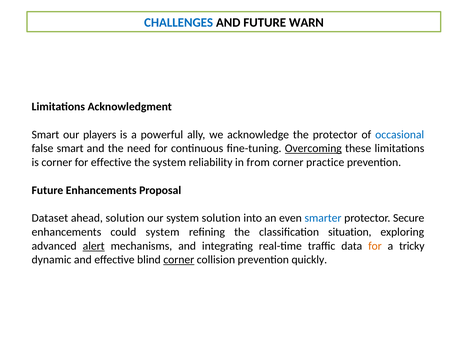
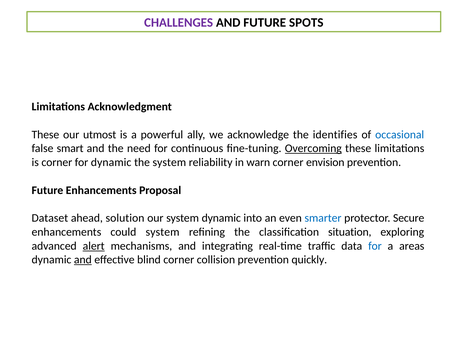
CHALLENGES colour: blue -> purple
WARN: WARN -> SPOTS
Smart at (45, 135): Smart -> These
players: players -> utmost
the protector: protector -> identifies
for effective: effective -> dynamic
from: from -> warn
practice: practice -> envision
system solution: solution -> dynamic
for at (375, 246) colour: orange -> blue
tricky: tricky -> areas
and at (83, 260) underline: none -> present
corner at (179, 260) underline: present -> none
